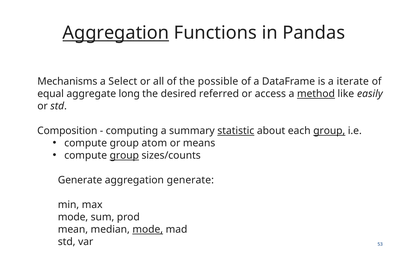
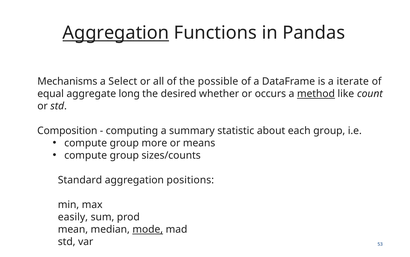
referred: referred -> whether
access: access -> occurs
easily: easily -> count
statistic underline: present -> none
group at (329, 130) underline: present -> none
atom: atom -> more
group at (124, 155) underline: present -> none
Generate at (80, 180): Generate -> Standard
aggregation generate: generate -> positions
mode at (73, 217): mode -> easily
